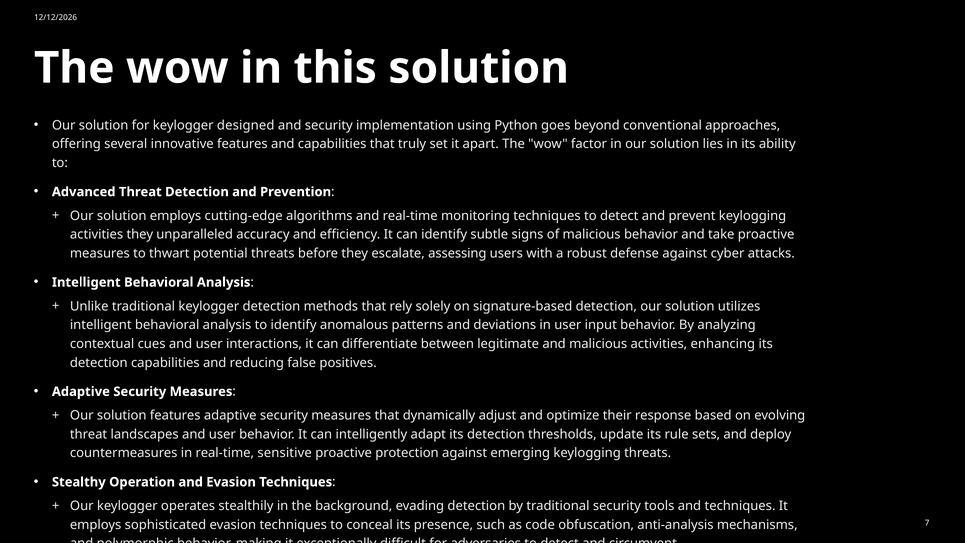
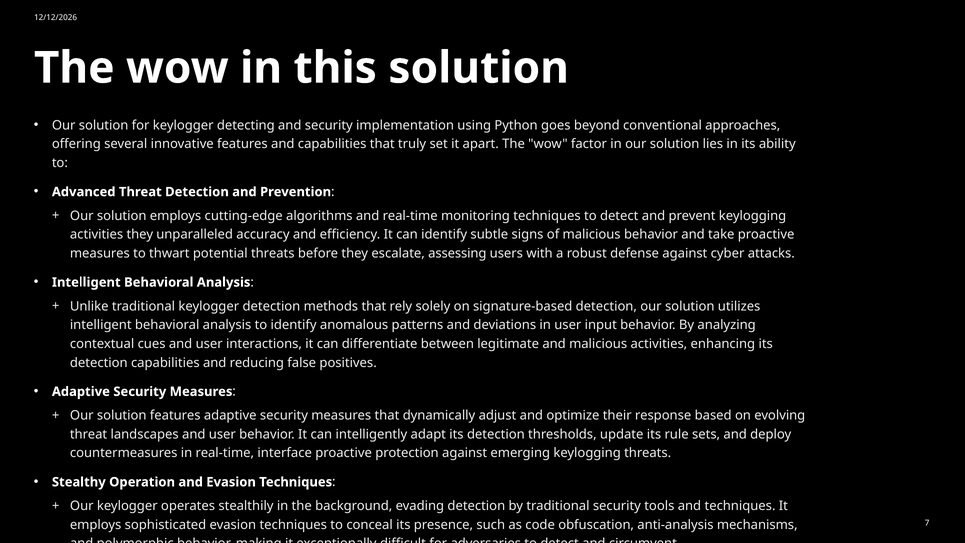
designed: designed -> detecting
sensitive: sensitive -> interface
